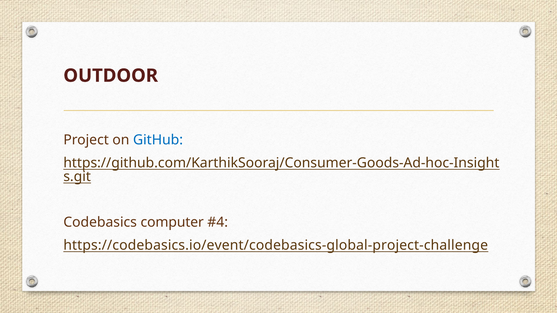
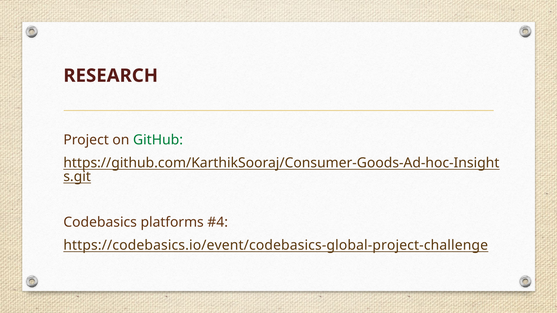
OUTDOOR: OUTDOOR -> RESEARCH
GitHub colour: blue -> green
computer: computer -> platforms
